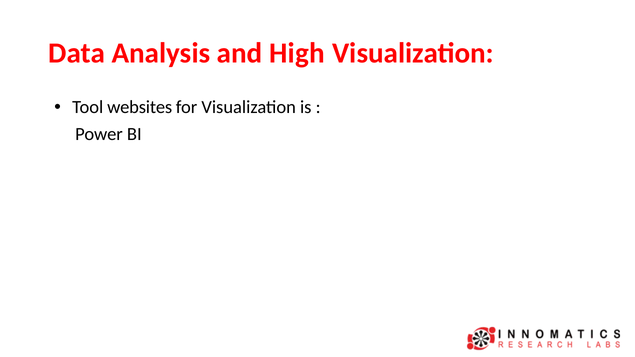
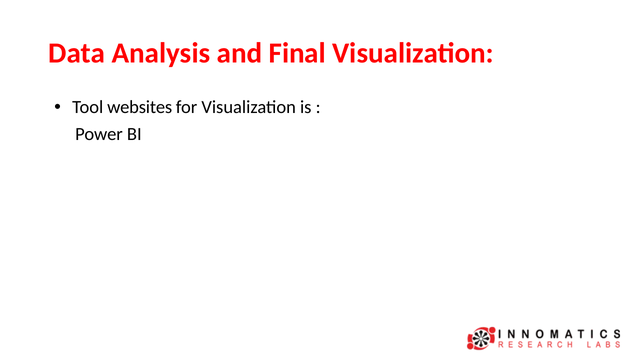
High: High -> Final
